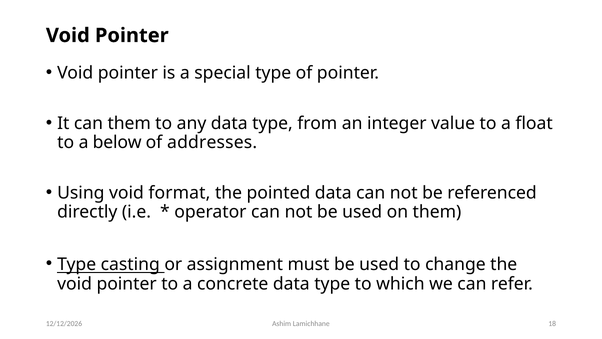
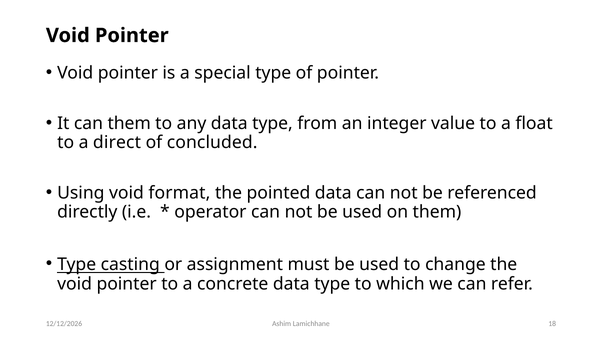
below: below -> direct
addresses: addresses -> concluded
